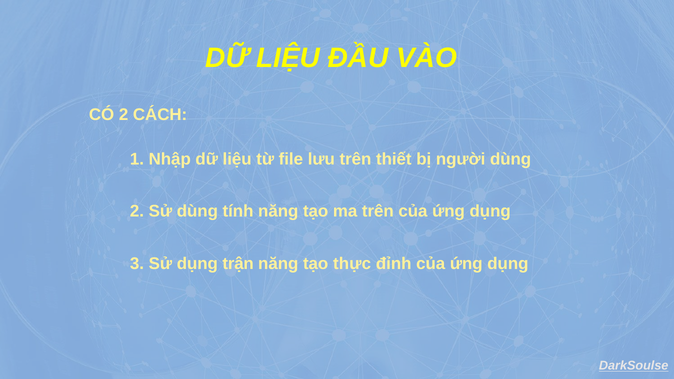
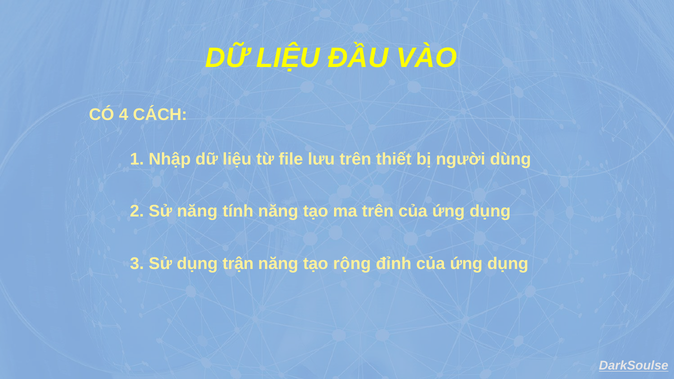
CÓ 2: 2 -> 4
Sử dùng: dùng -> năng
thực: thực -> rộng
